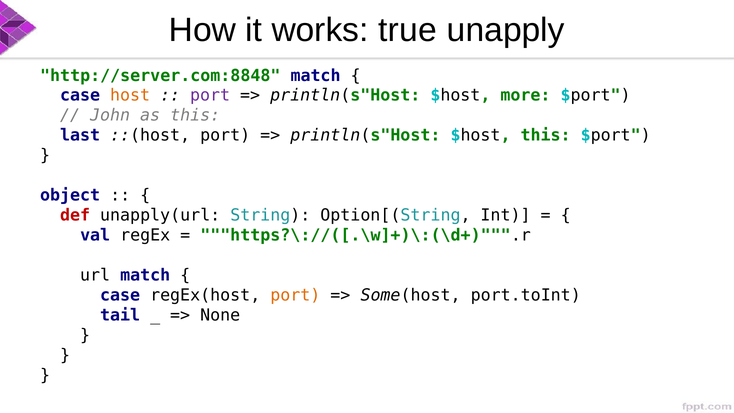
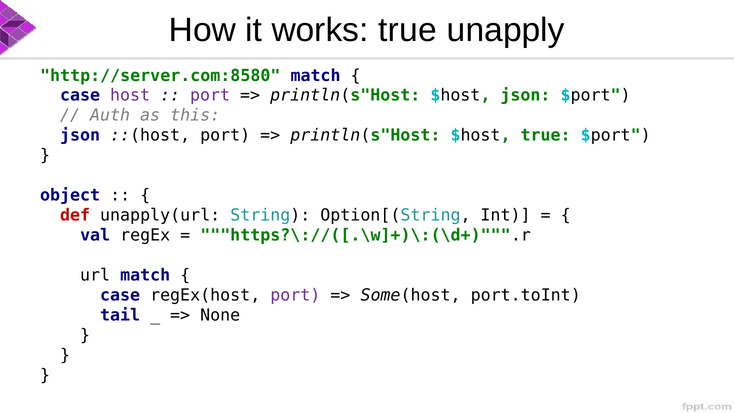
http://server.com:8848: http://server.com:8848 -> http://server.com:8580
host colour: orange -> purple
$host more: more -> json
John: John -> Auth
last at (80, 135): last -> json
$host this: this -> true
port at (295, 295) colour: orange -> purple
